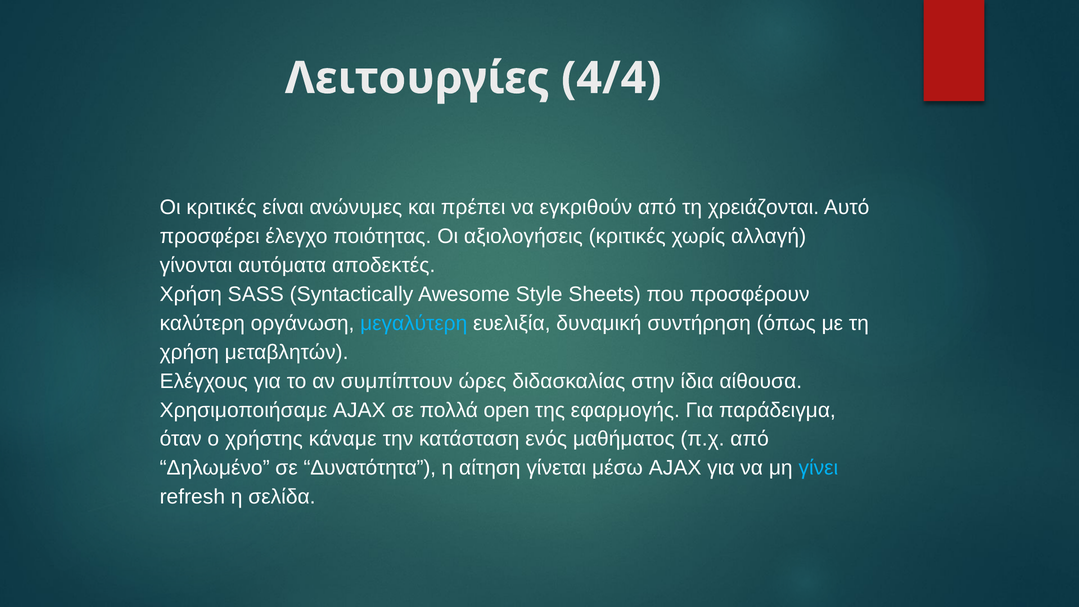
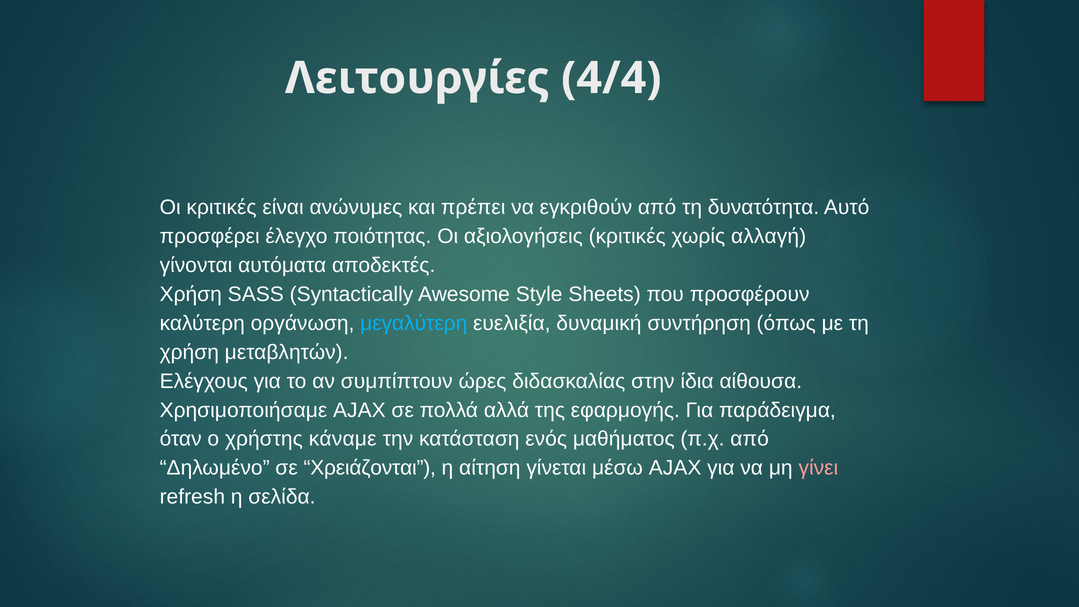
χρειάζονται: χρειάζονται -> δυνατότητα
open: open -> αλλά
Δυνατότητα: Δυνατότητα -> Χρειάζονται
γίνει colour: light blue -> pink
